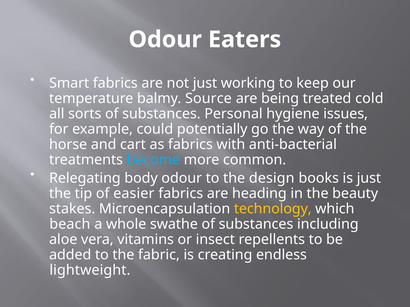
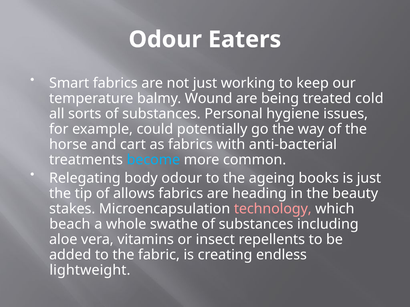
Source: Source -> Wound
design: design -> ageing
easier: easier -> allows
technology colour: yellow -> pink
